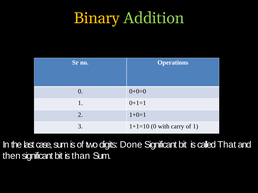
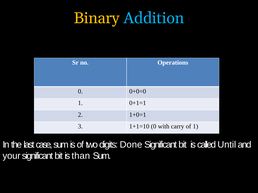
Addition colour: light green -> light blue
That: That -> Until
then: then -> your
